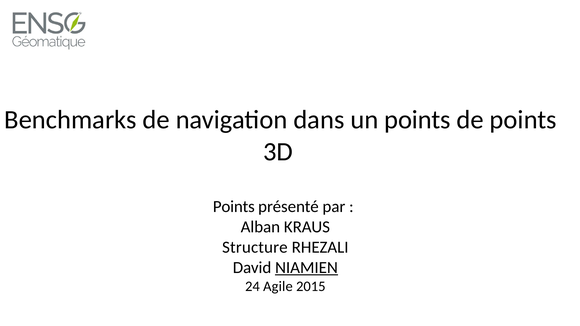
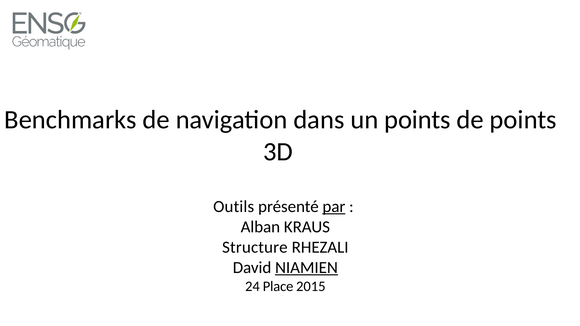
Points at (234, 207): Points -> Outils
par underline: none -> present
Agile: Agile -> Place
